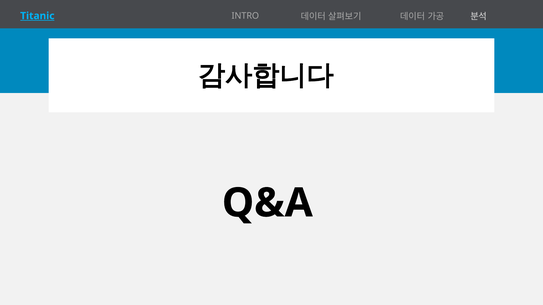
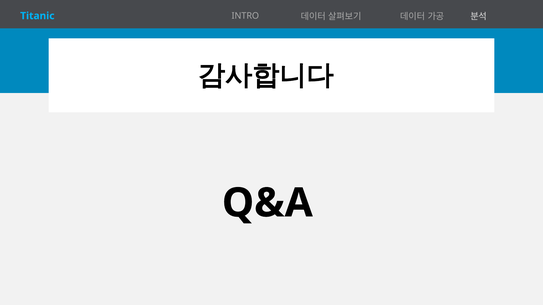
Titanic underline: present -> none
